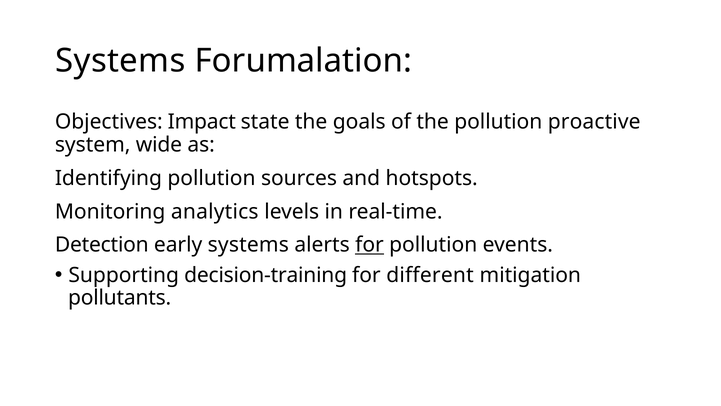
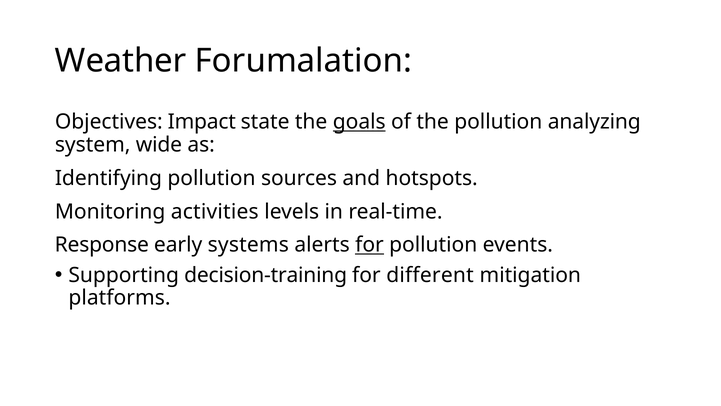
Systems at (120, 61): Systems -> Weather
goals underline: none -> present
proactive: proactive -> analyzing
analytics: analytics -> activities
Detection: Detection -> Response
pollutants: pollutants -> platforms
